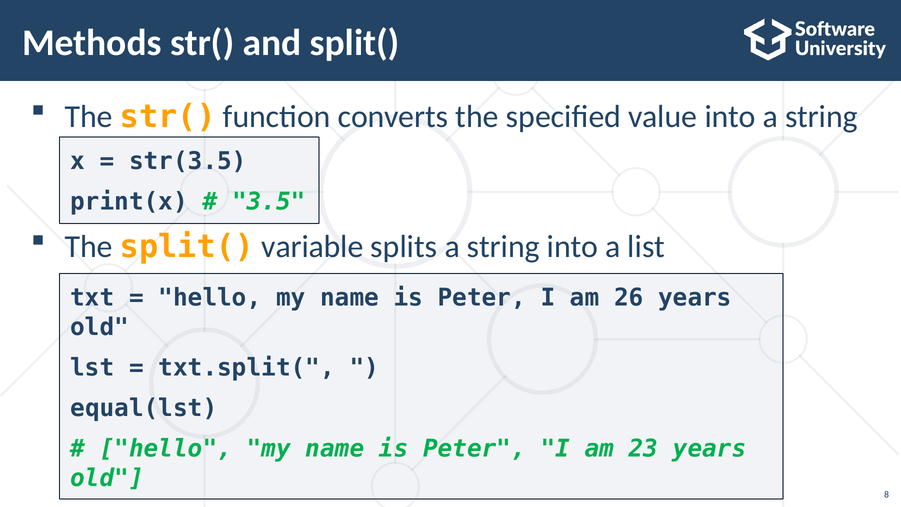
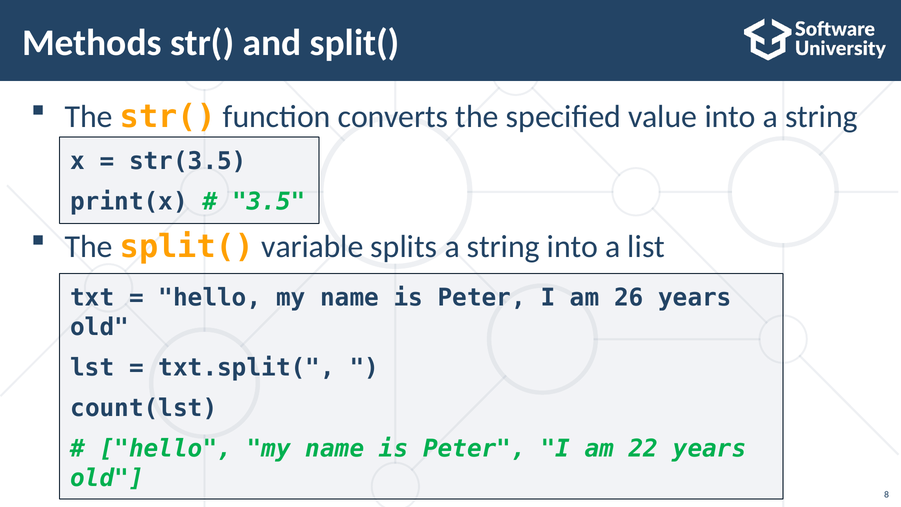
equal(lst: equal(lst -> count(lst
23: 23 -> 22
